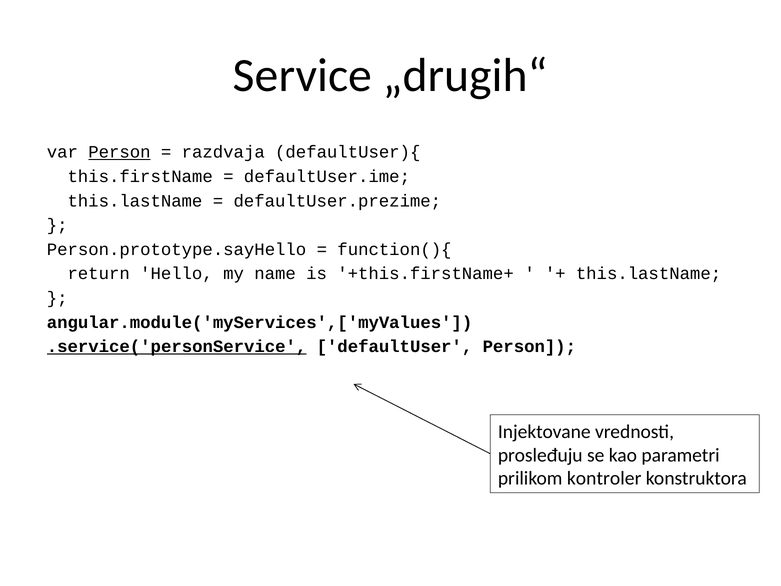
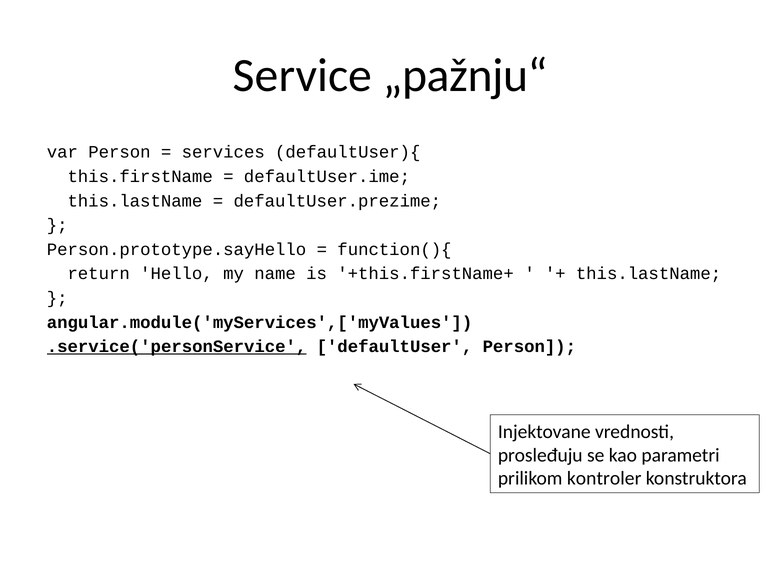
„drugih“: „drugih“ -> „pažnju“
Person at (119, 152) underline: present -> none
razdvaja: razdvaja -> services
